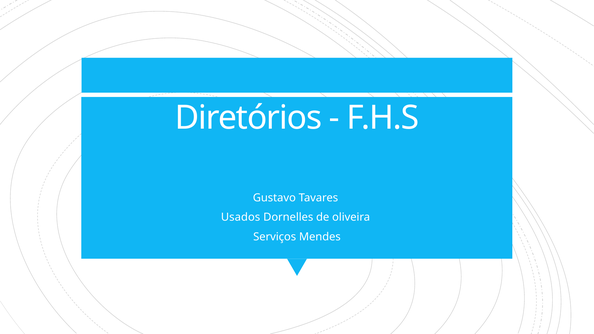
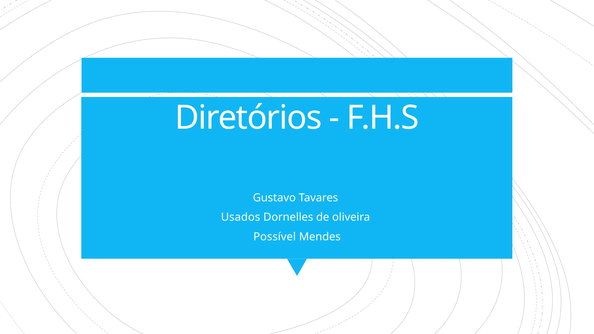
Serviços: Serviços -> Possível
